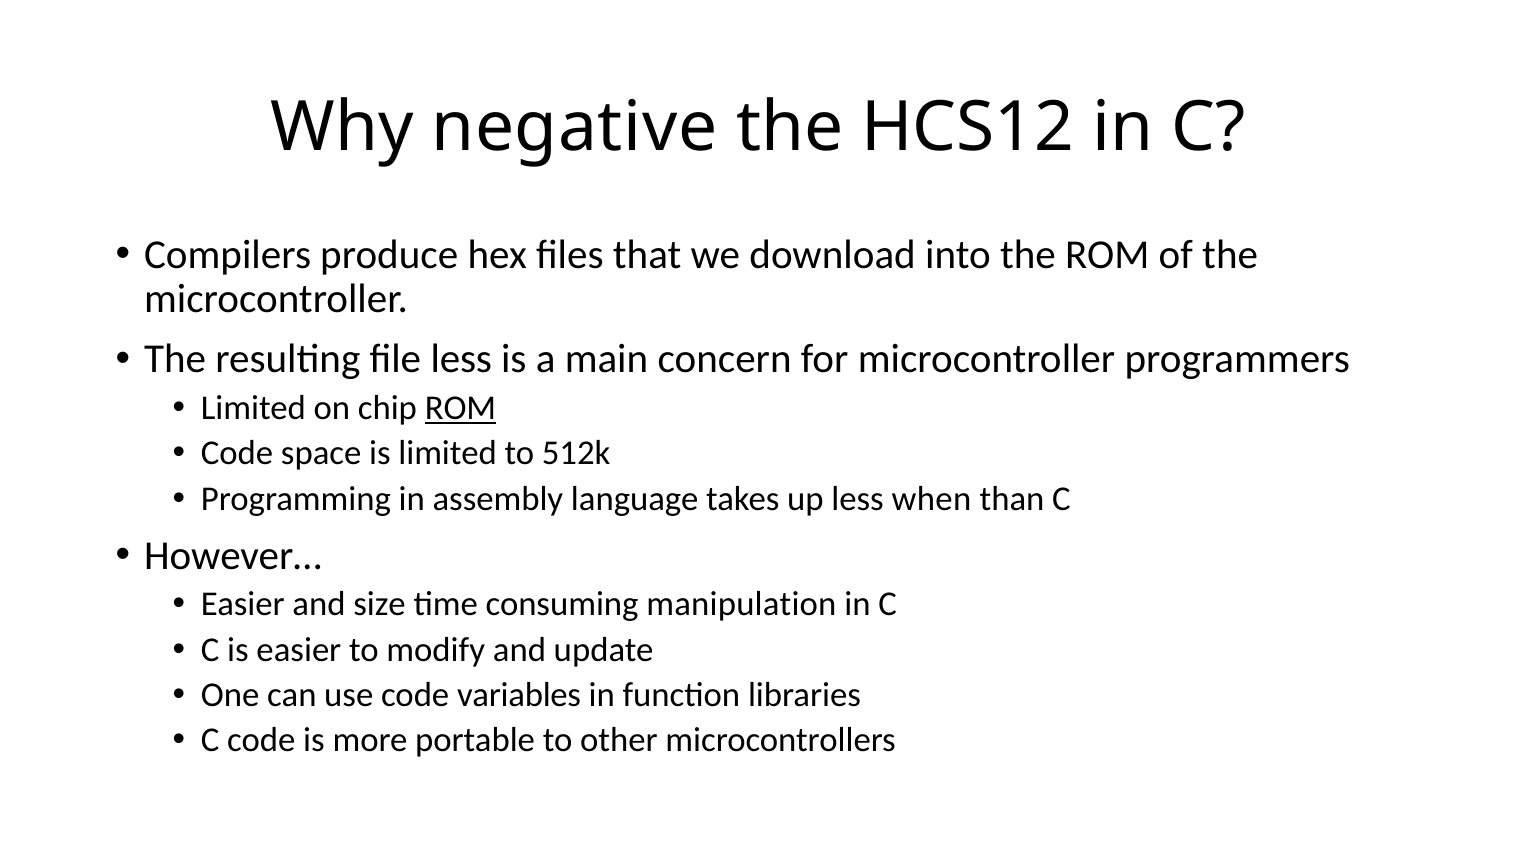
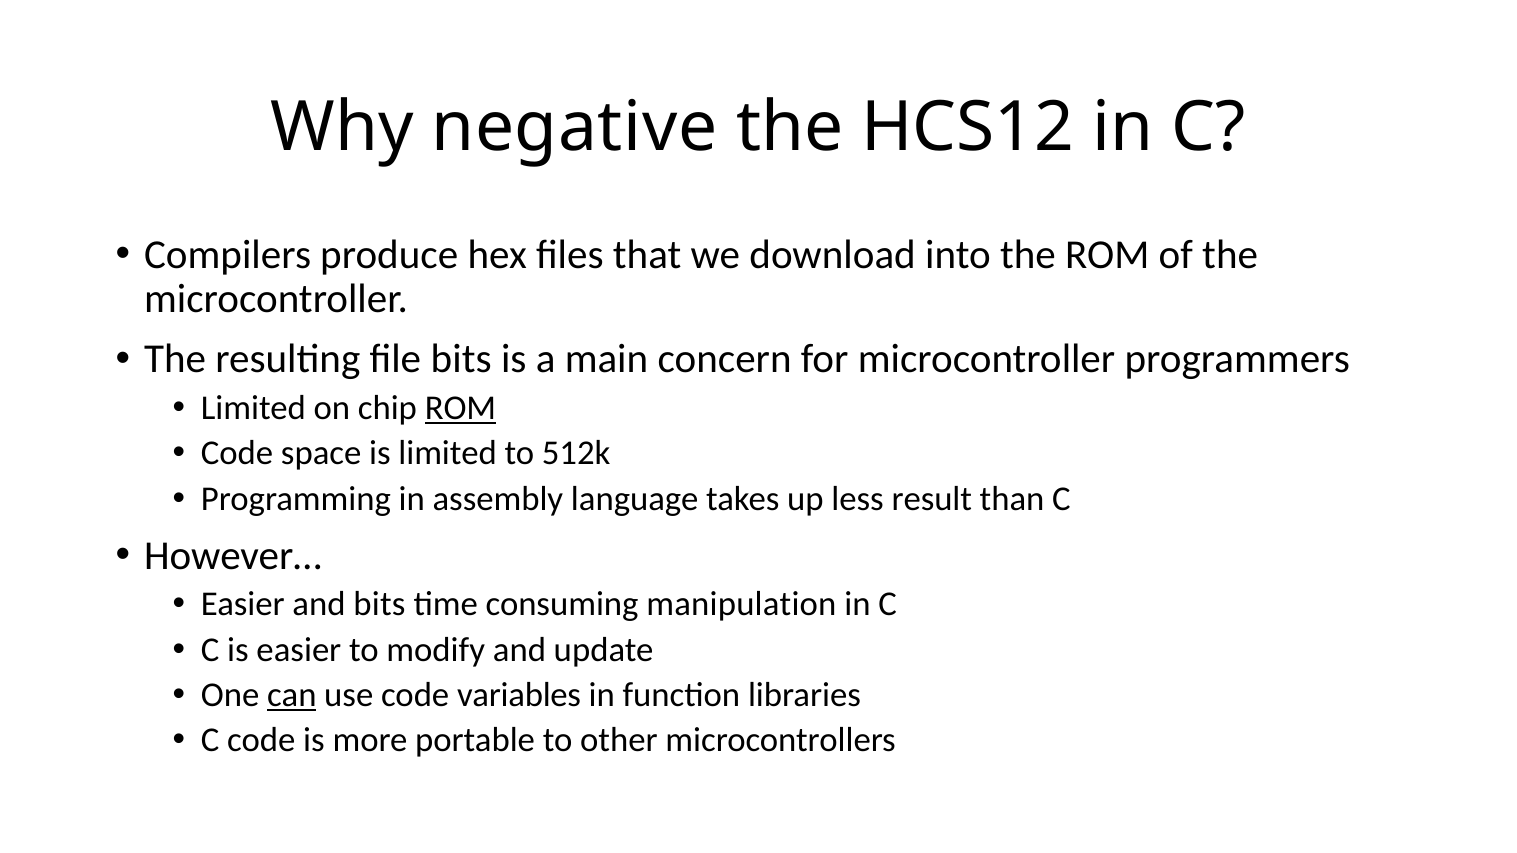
file less: less -> bits
when: when -> result
and size: size -> bits
can underline: none -> present
